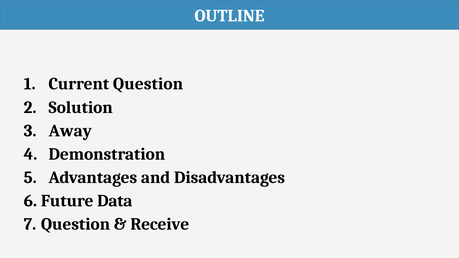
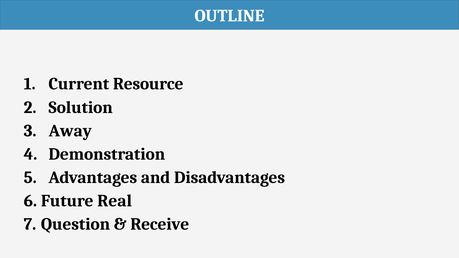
Current Question: Question -> Resource
Data: Data -> Real
